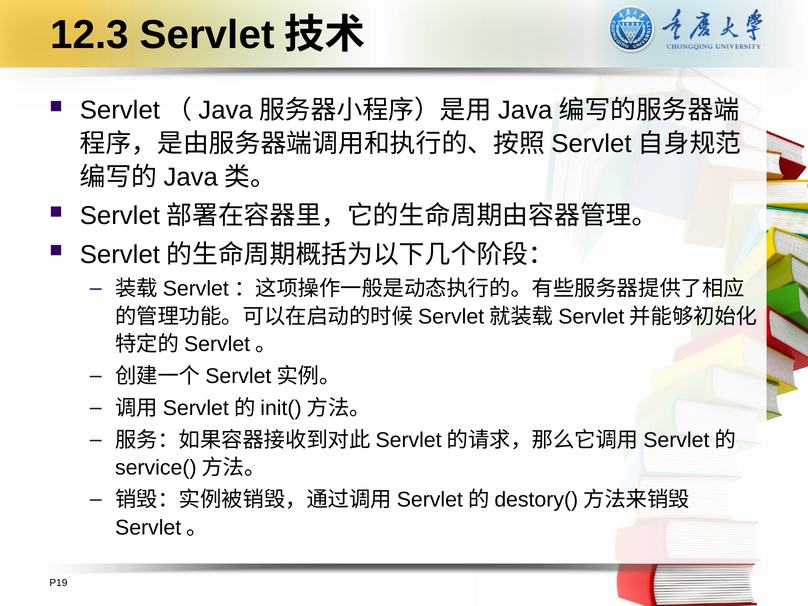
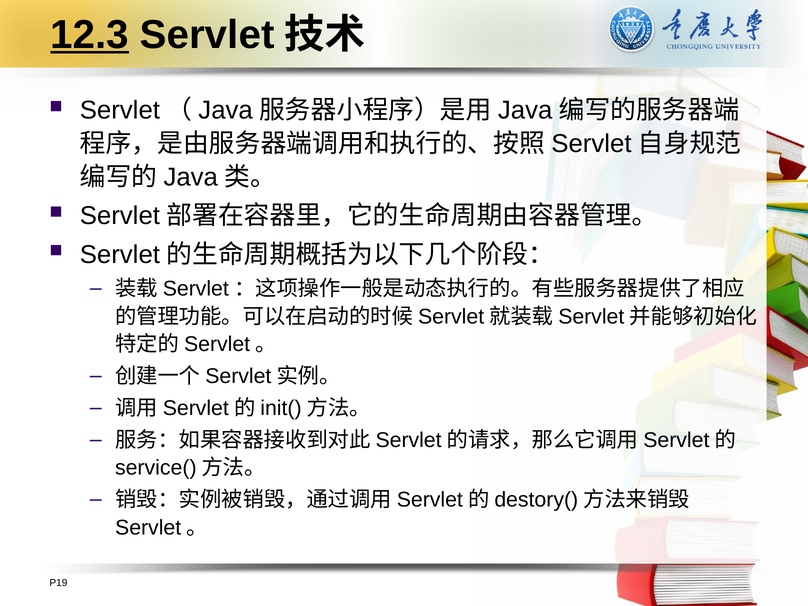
12.3 underline: none -> present
